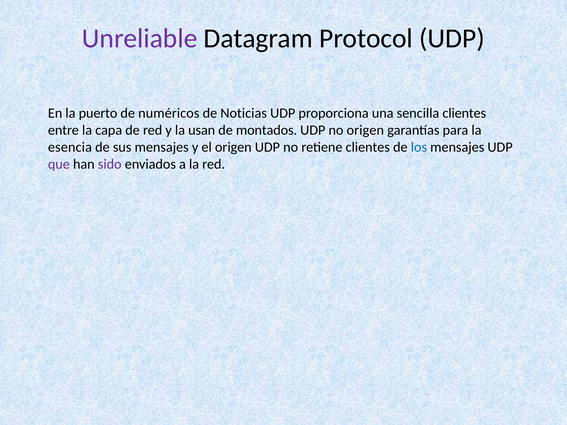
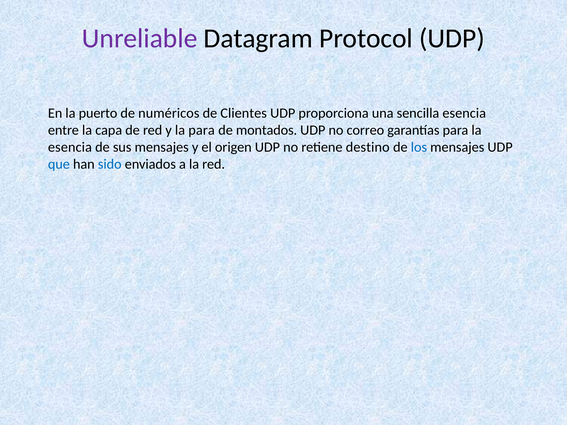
Noticias: Noticias -> Clientes
sencilla clientes: clientes -> esencia
la usan: usan -> para
no origen: origen -> correo
retiene clientes: clientes -> destino
que colour: purple -> blue
sido colour: purple -> blue
